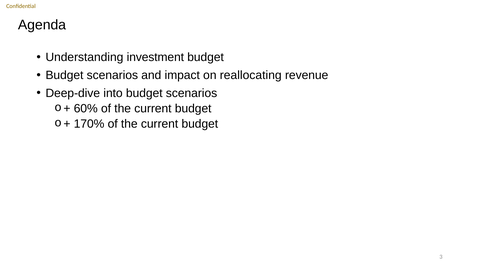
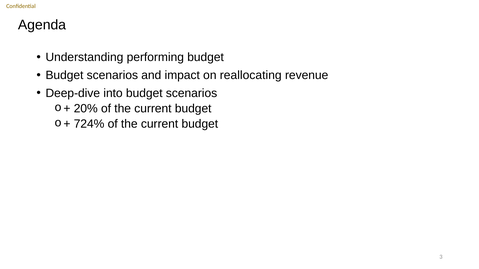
investment: investment -> performing
60%: 60% -> 20%
170%: 170% -> 724%
